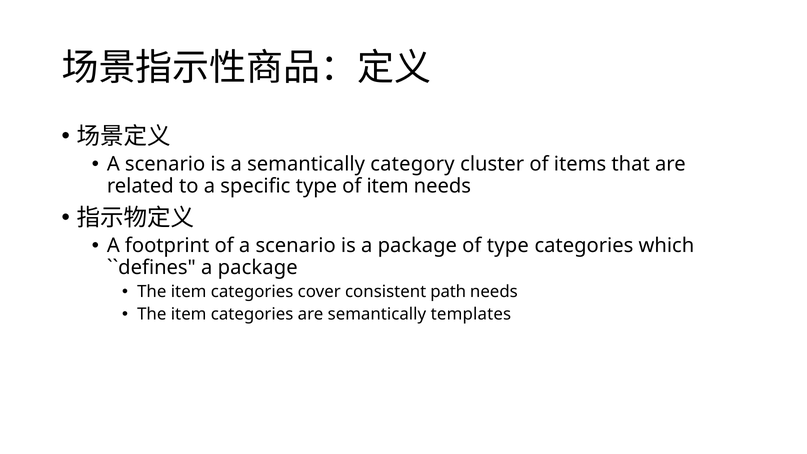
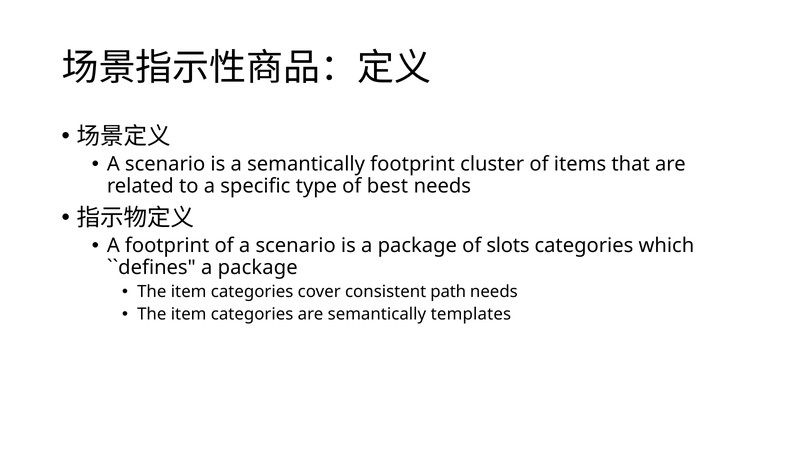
semantically category: category -> footprint
of item: item -> best
of type: type -> slots
